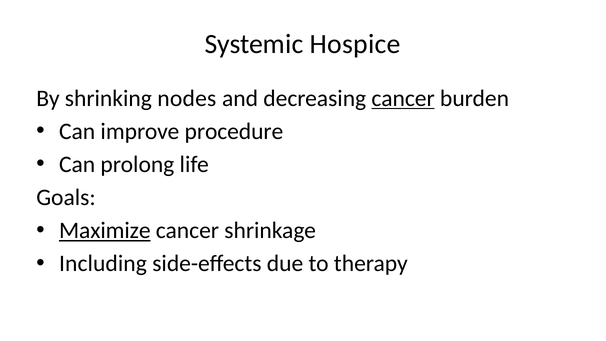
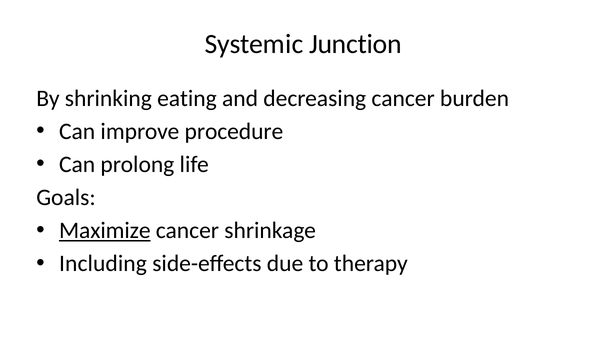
Hospice: Hospice -> Junction
nodes: nodes -> eating
cancer at (403, 98) underline: present -> none
